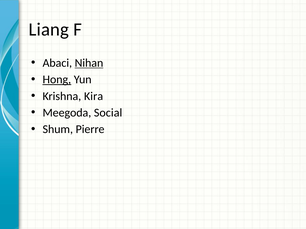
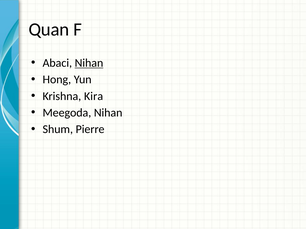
Liang: Liang -> Quan
Hong underline: present -> none
Meegoda Social: Social -> Nihan
